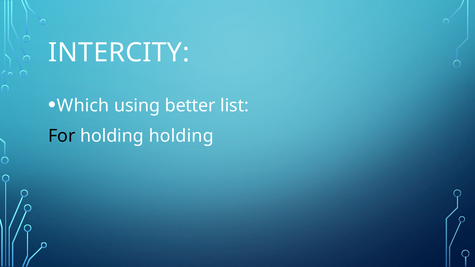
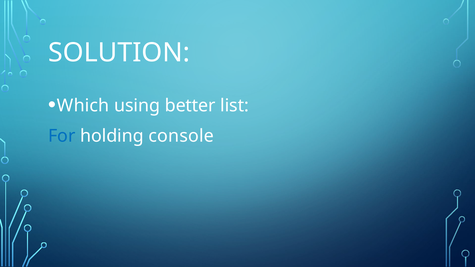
INTERCITY: INTERCITY -> SOLUTION
For colour: black -> blue
holding holding: holding -> console
